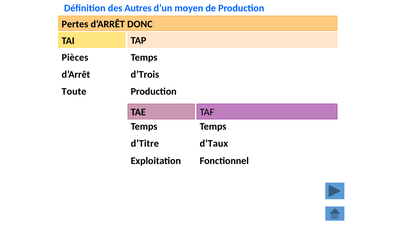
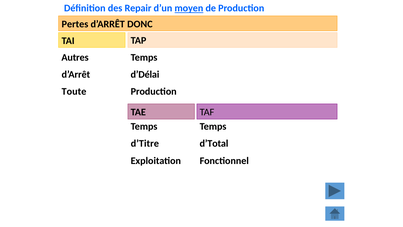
Autres: Autres -> Repair
moyen underline: none -> present
Pièces: Pièces -> Autres
d’Trois: d’Trois -> d’Délai
d’Taux: d’Taux -> d’Total
